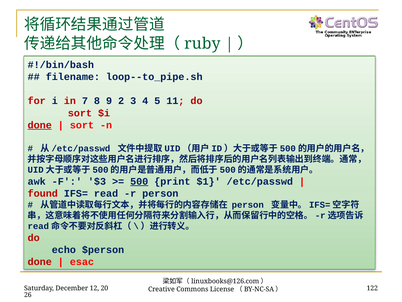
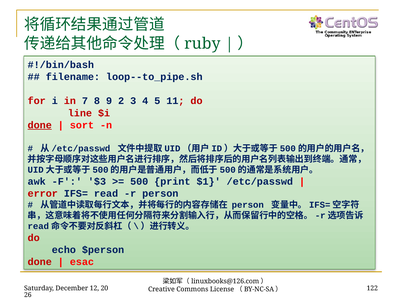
sort at (80, 113): sort -> line
500 underline: present -> none
found: found -> error
